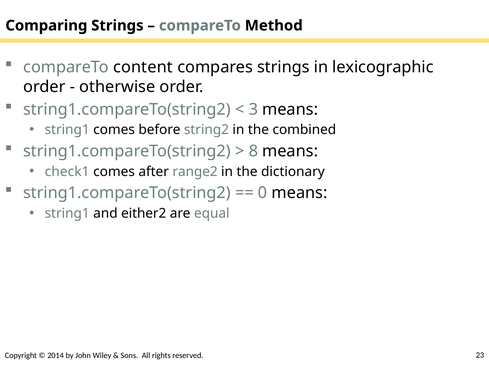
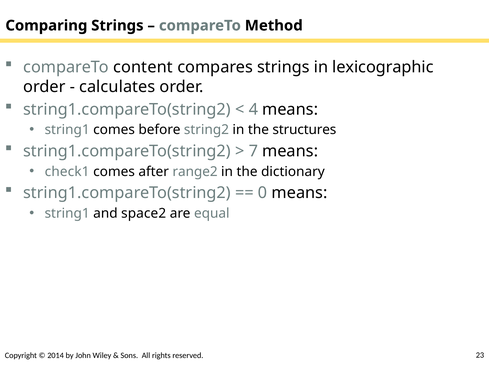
otherwise: otherwise -> calculates
3: 3 -> 4
combined: combined -> structures
8: 8 -> 7
either2: either2 -> space2
